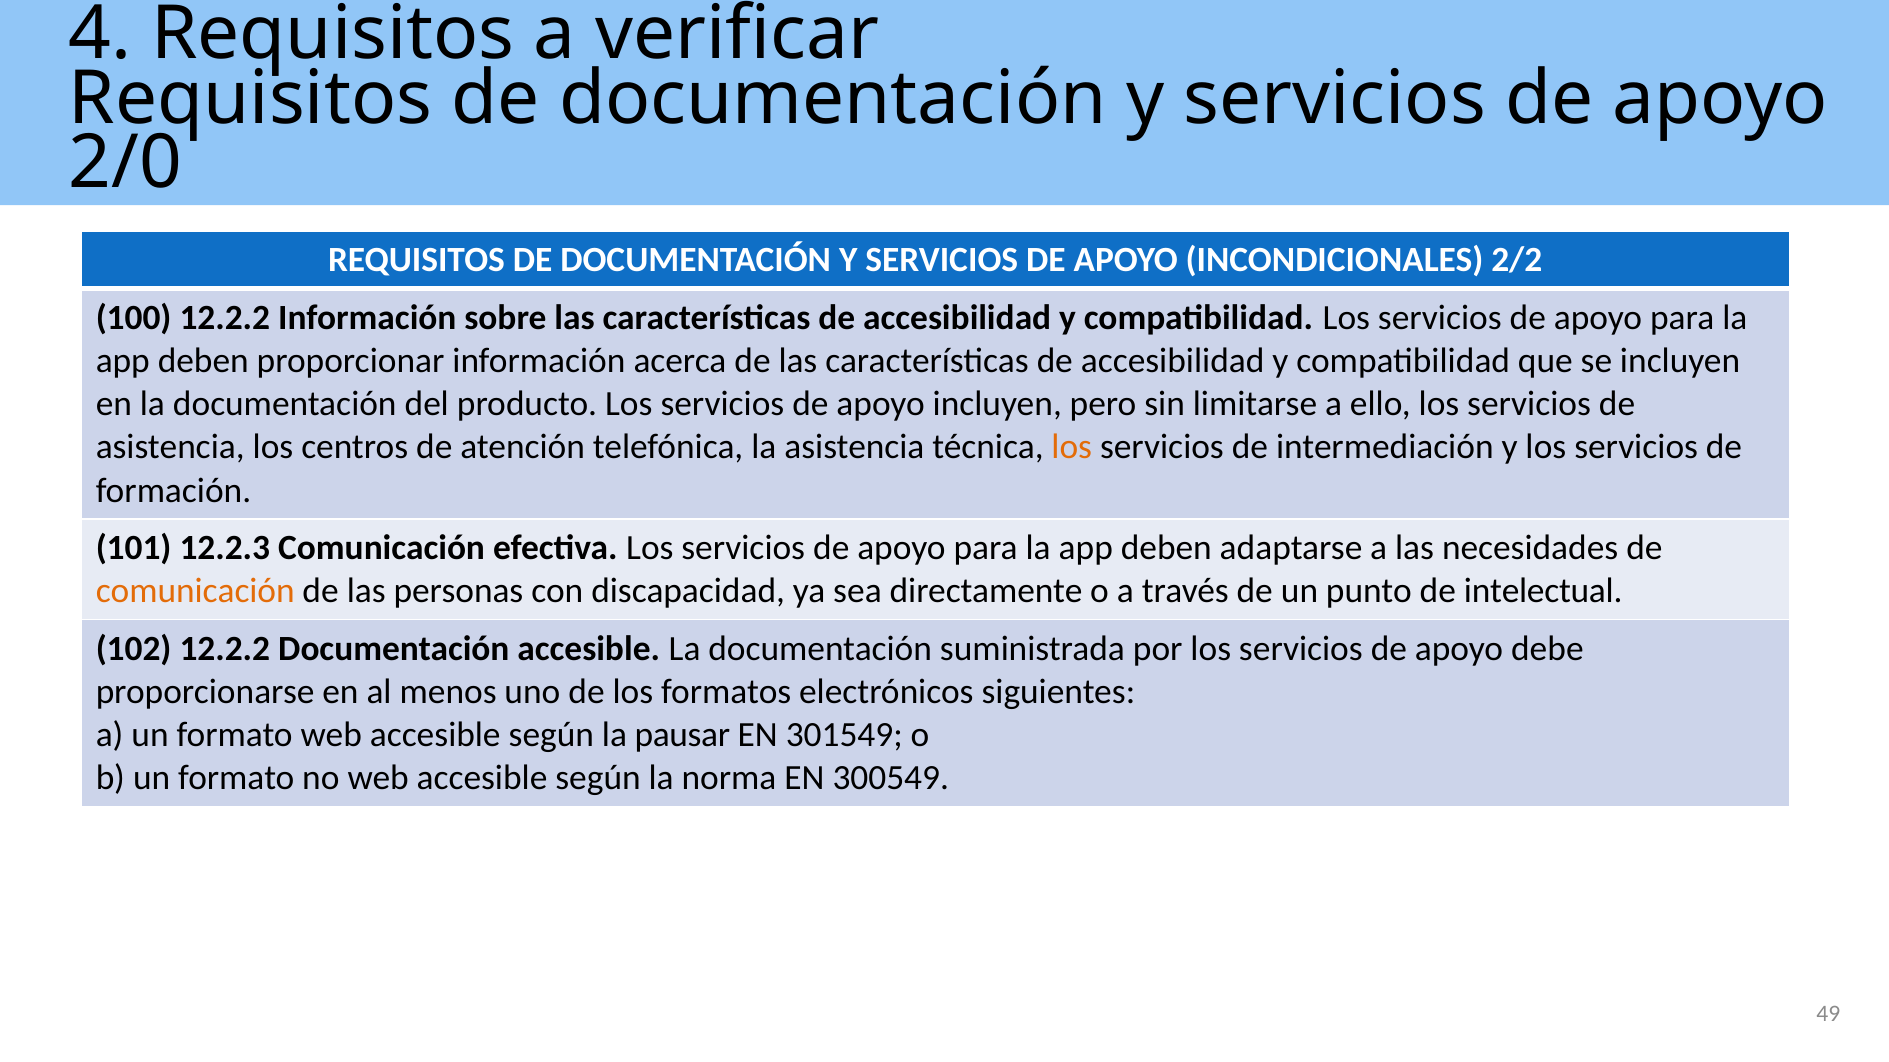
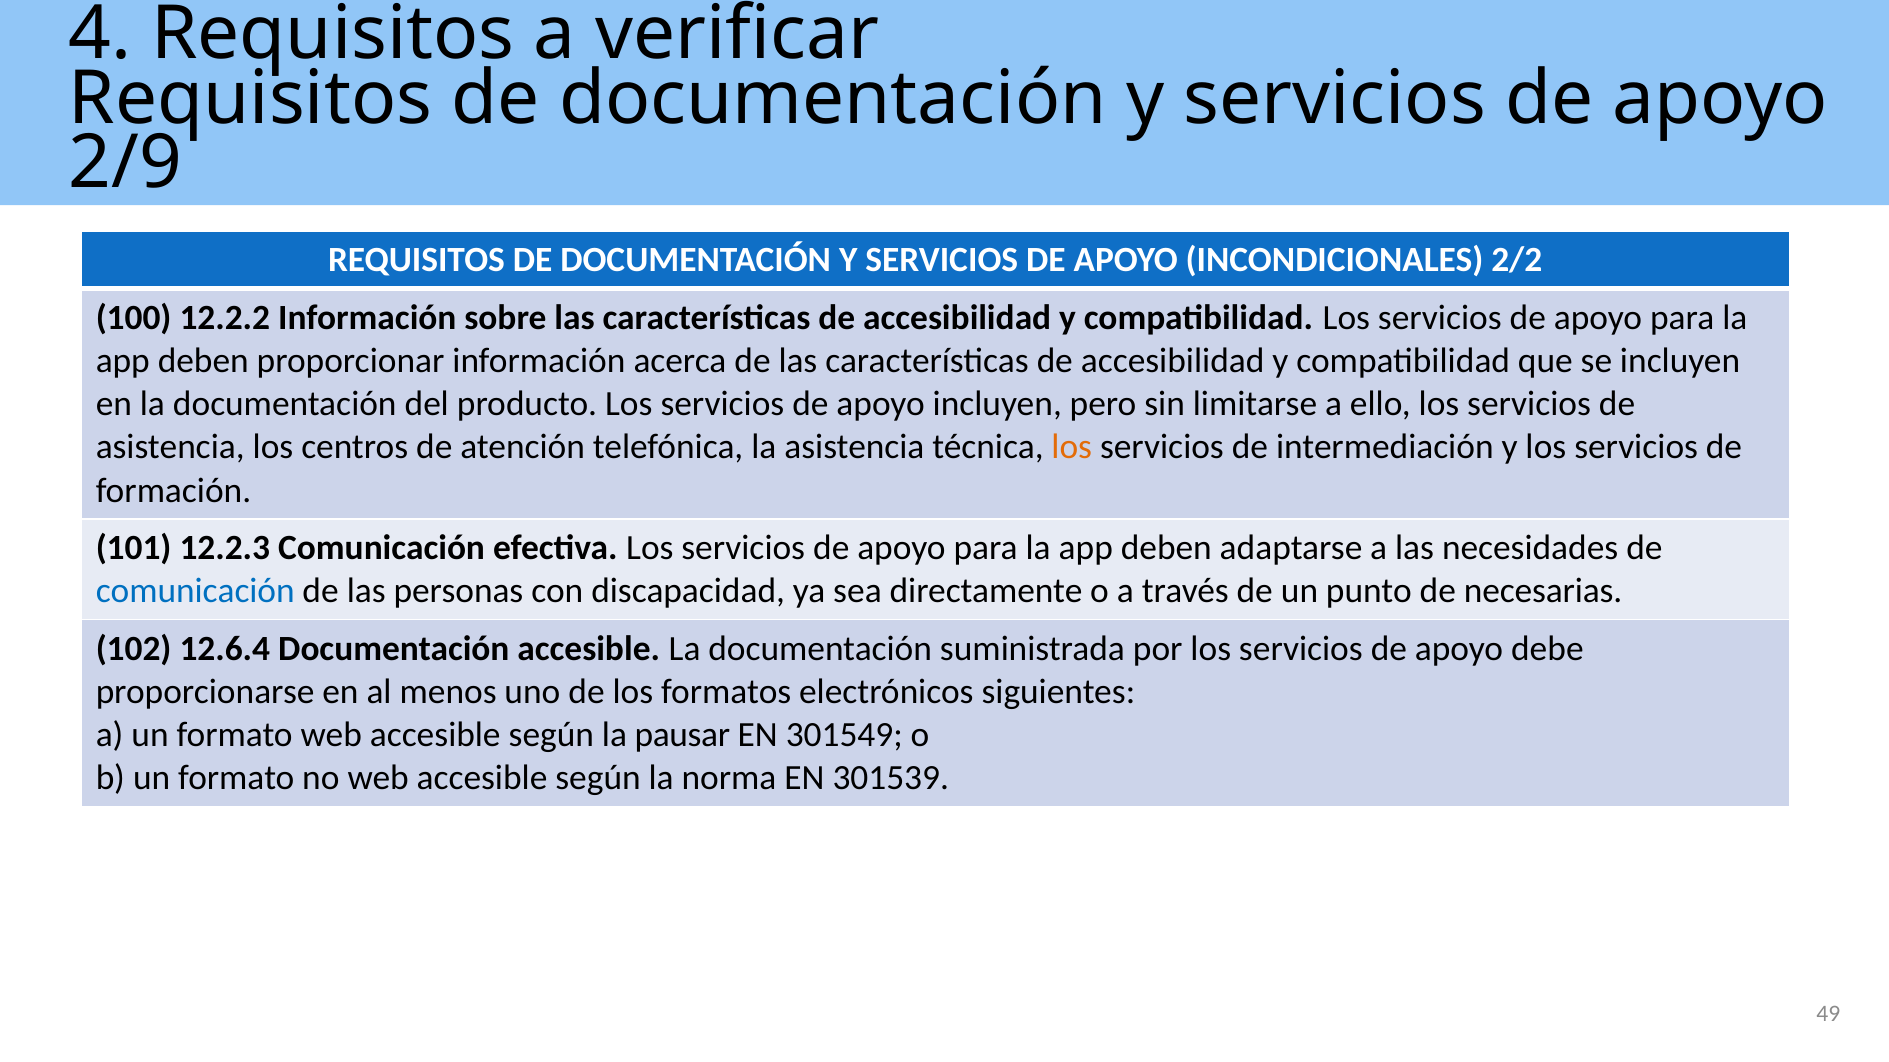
2/0: 2/0 -> 2/9
comunicación at (195, 591) colour: orange -> blue
intelectual: intelectual -> necesarias
102 12.2.2: 12.2.2 -> 12.6.4
300549: 300549 -> 301539
